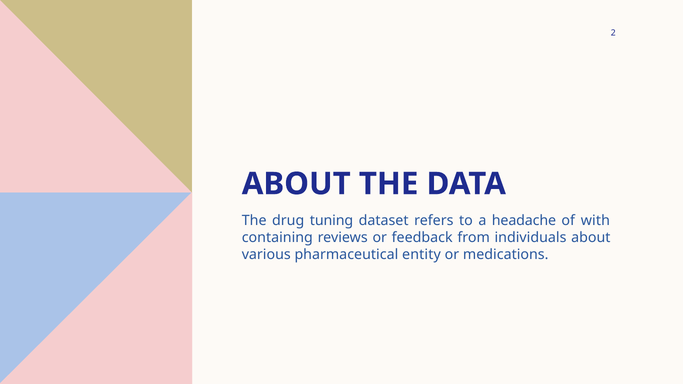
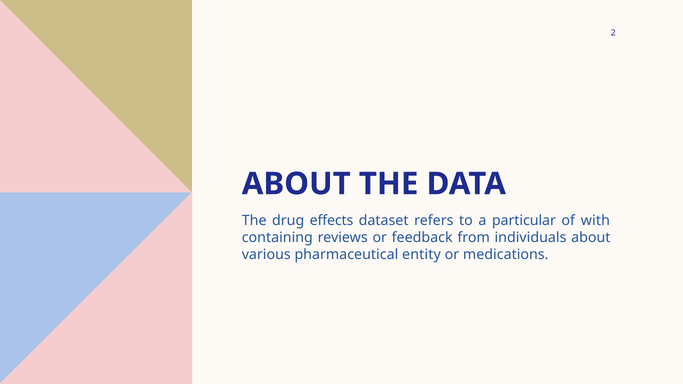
tuning: tuning -> effects
headache: headache -> particular
